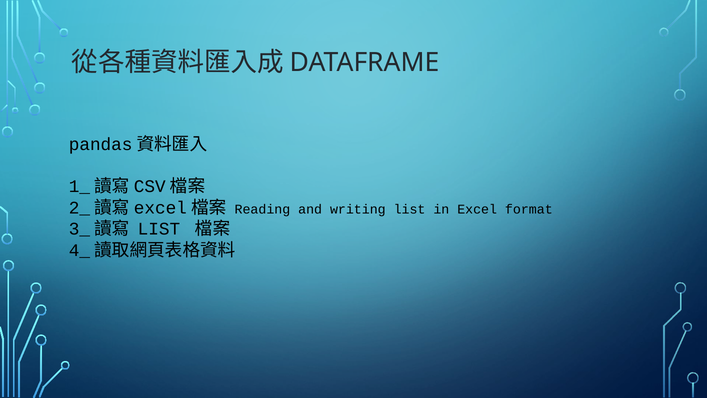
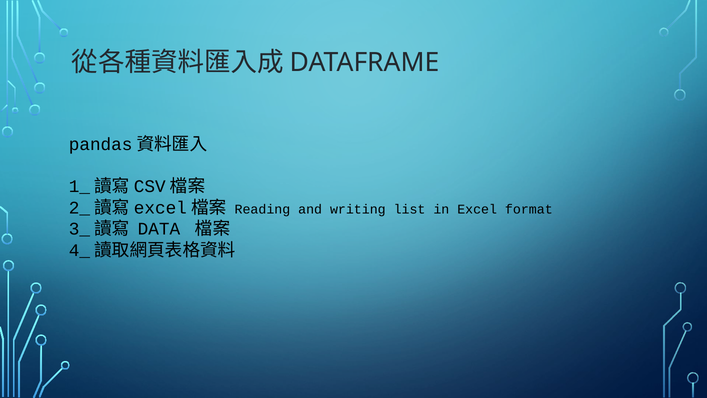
LIST at (159, 229): LIST -> DATA
